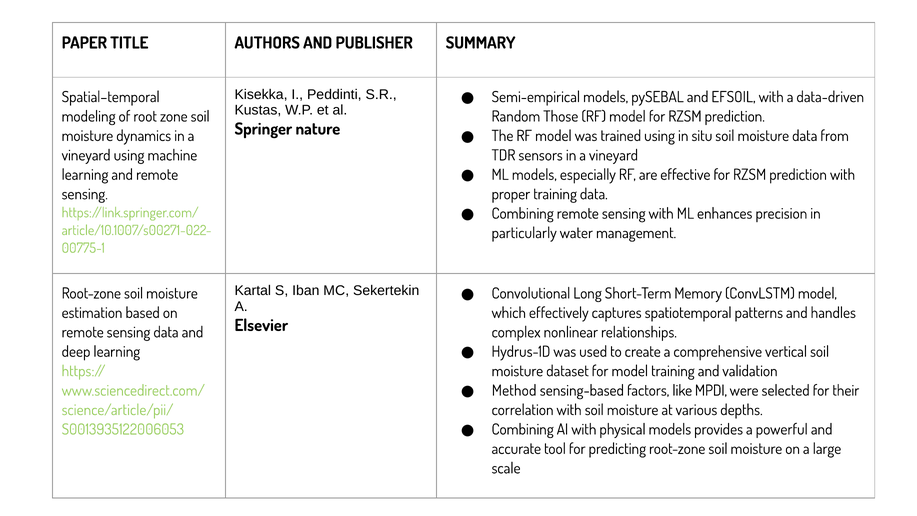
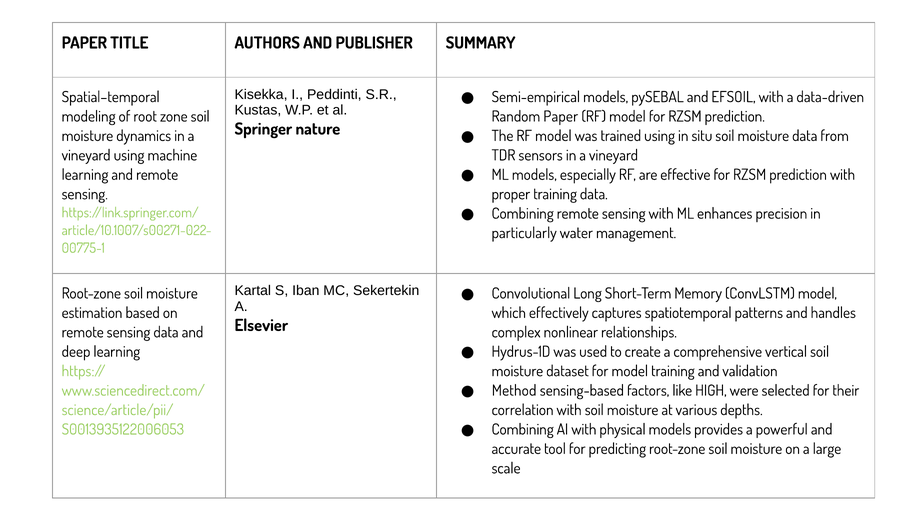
Random Those: Those -> Paper
MPDI: MPDI -> HIGH
